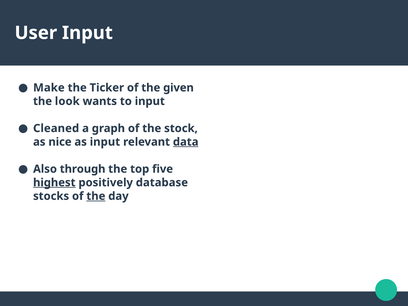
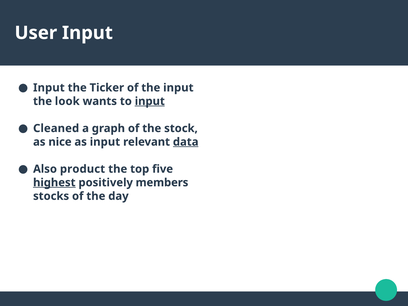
Make at (49, 88): Make -> Input
the given: given -> input
input at (150, 101) underline: none -> present
through: through -> product
database: database -> members
the at (96, 196) underline: present -> none
